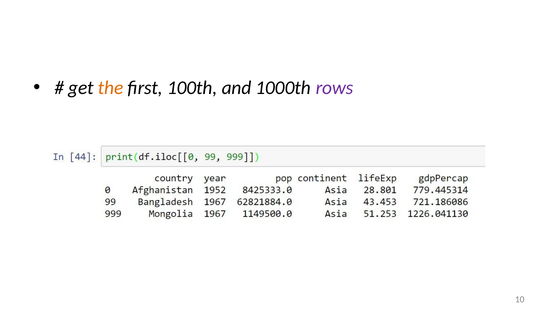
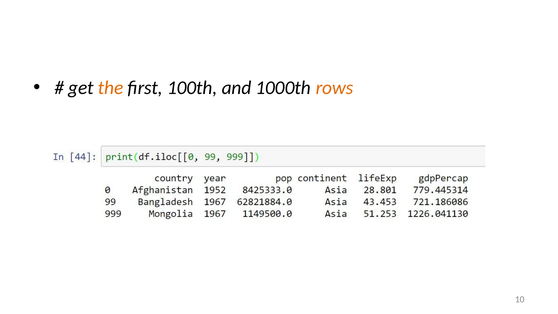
rows colour: purple -> orange
